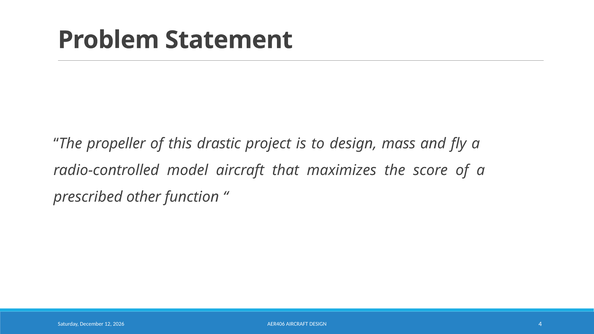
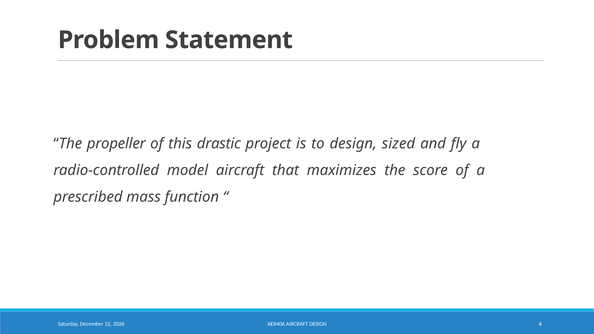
mass: mass -> sized
other: other -> mass
